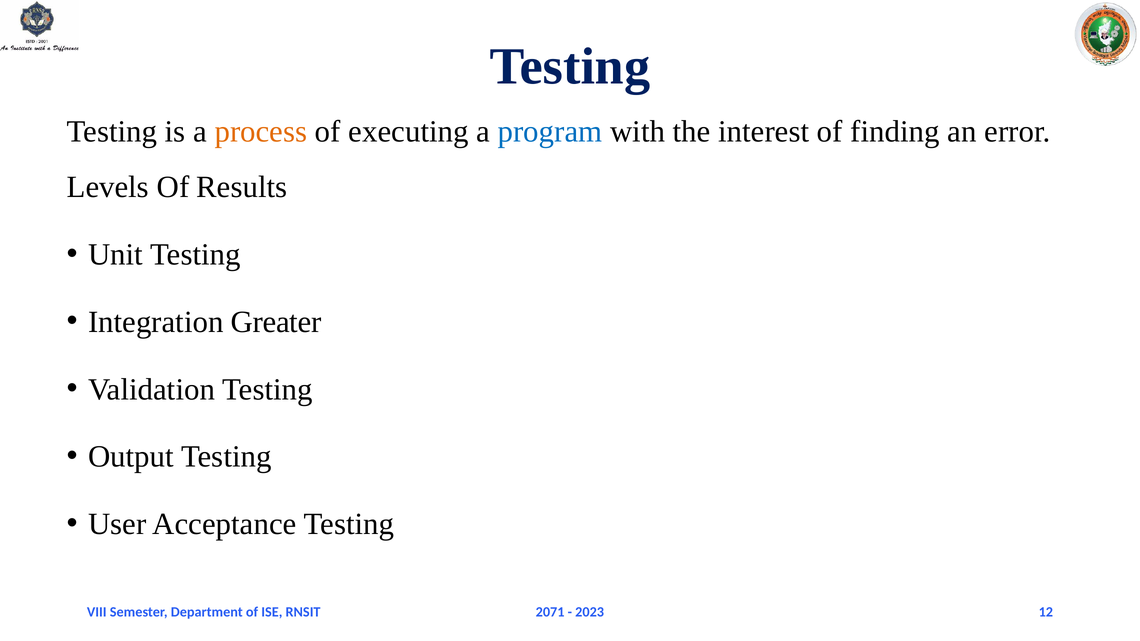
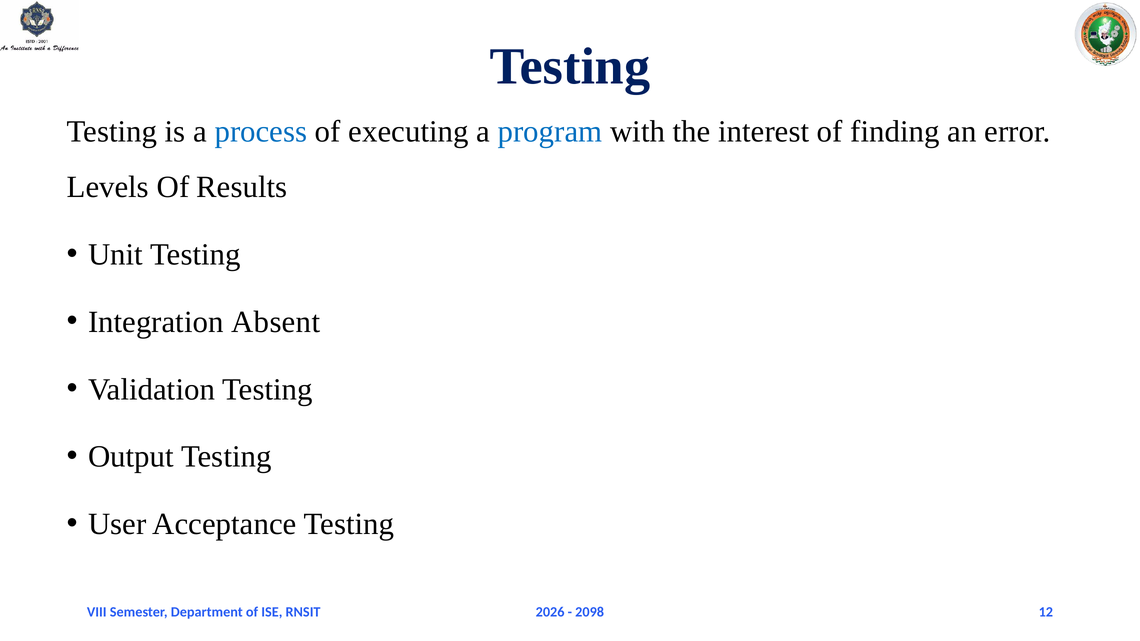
process colour: orange -> blue
Greater: Greater -> Absent
2071: 2071 -> 2026
2023: 2023 -> 2098
